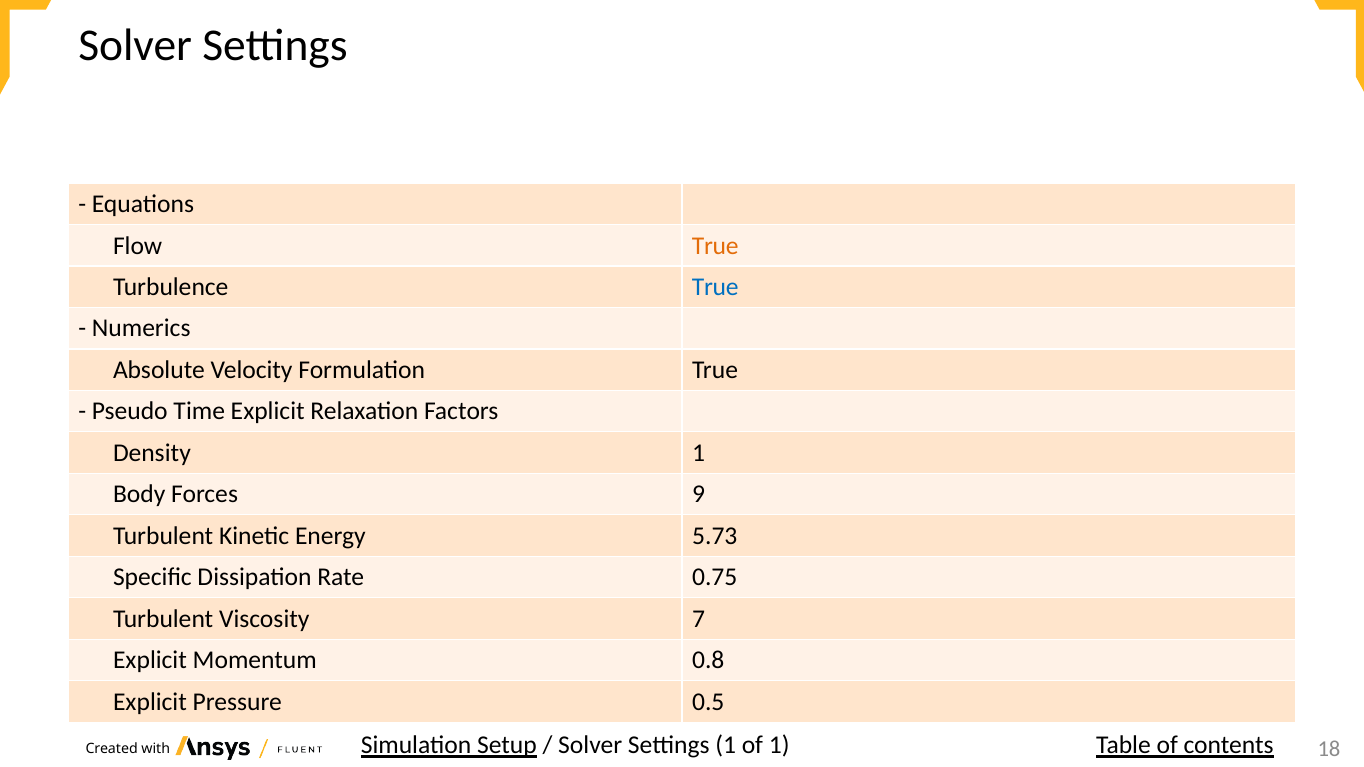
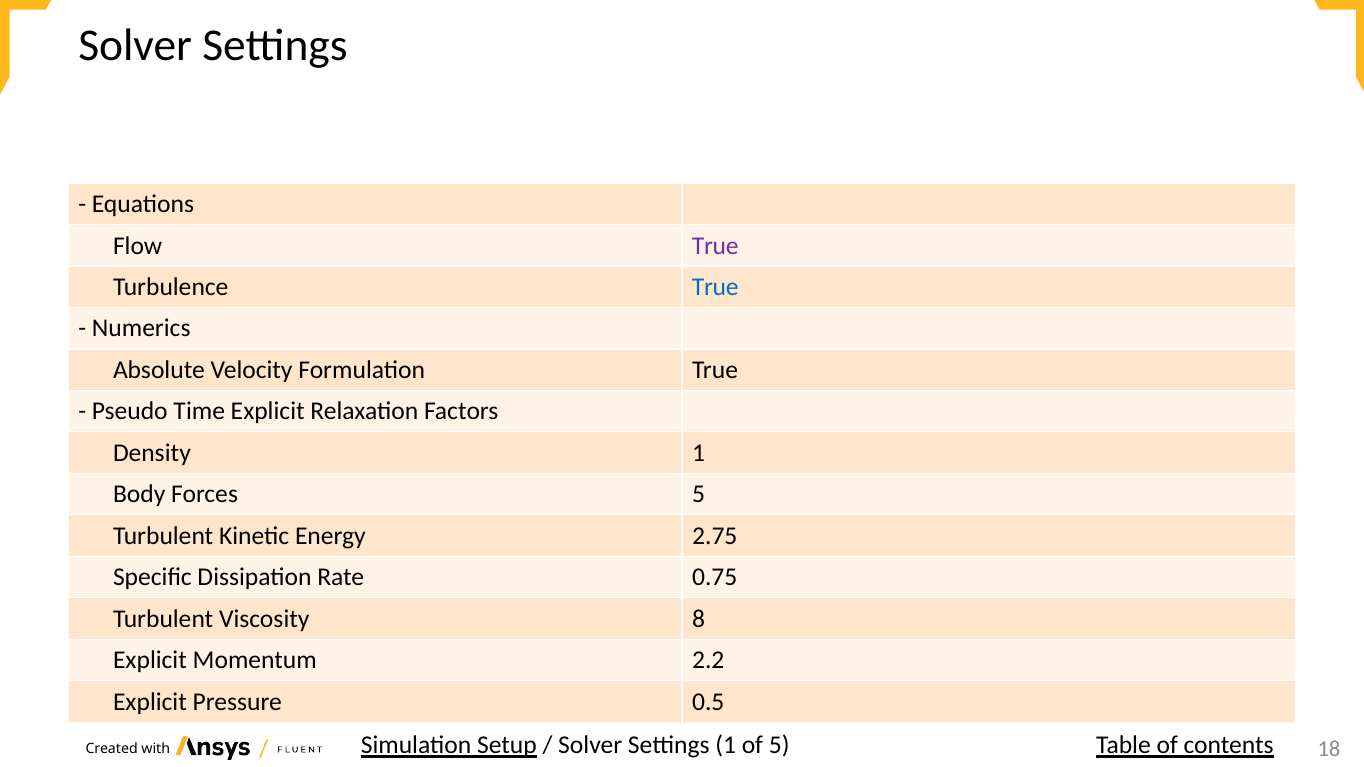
True at (715, 246) colour: orange -> purple
Forces 9: 9 -> 5
5.73: 5.73 -> 2.75
7: 7 -> 8
0.8: 0.8 -> 2.2
of 1: 1 -> 5
